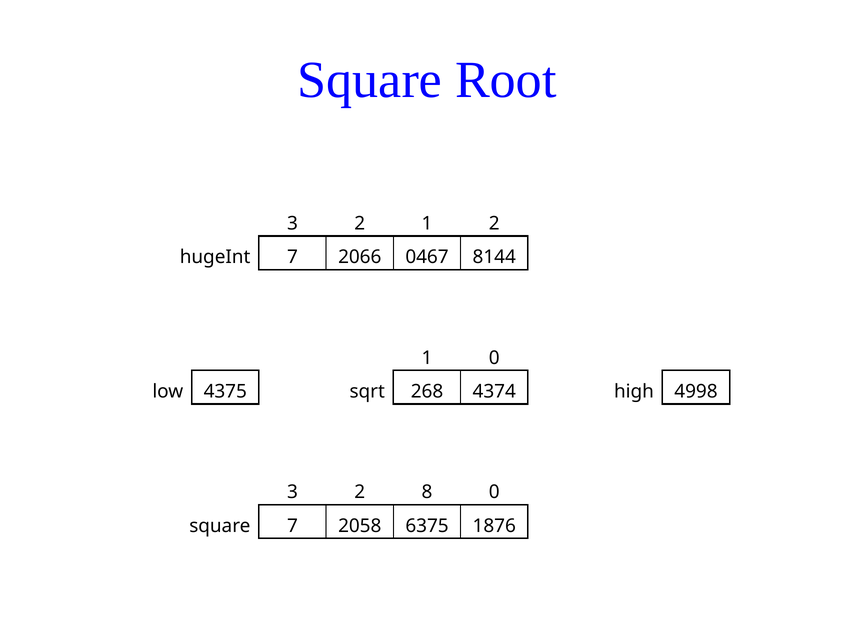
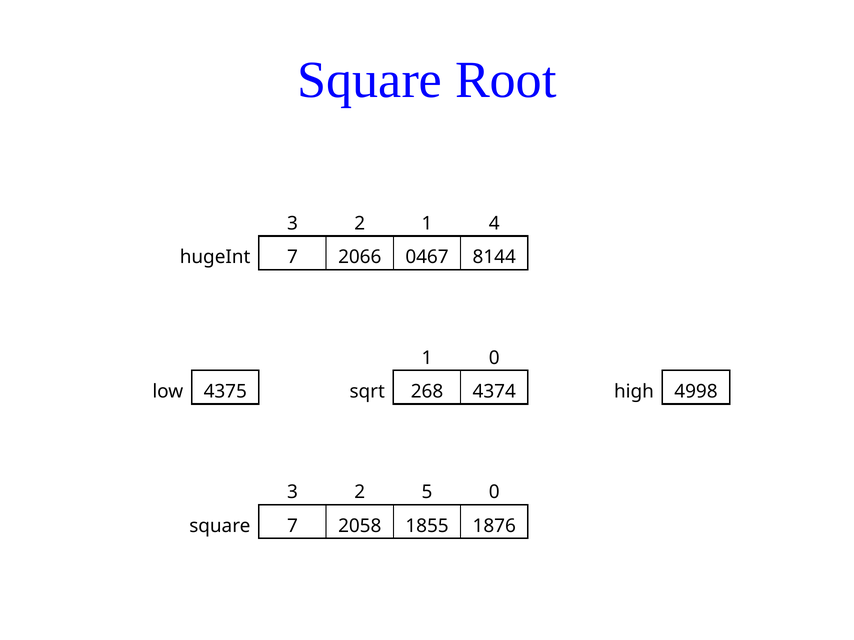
1 2: 2 -> 4
8: 8 -> 5
6375: 6375 -> 1855
